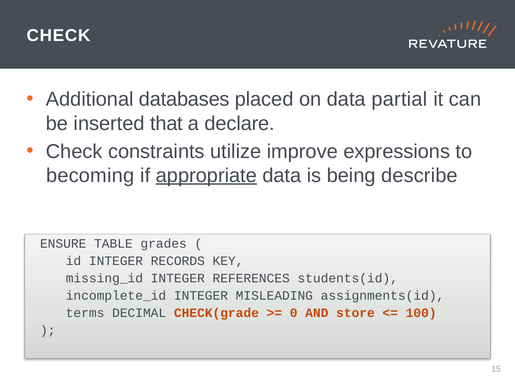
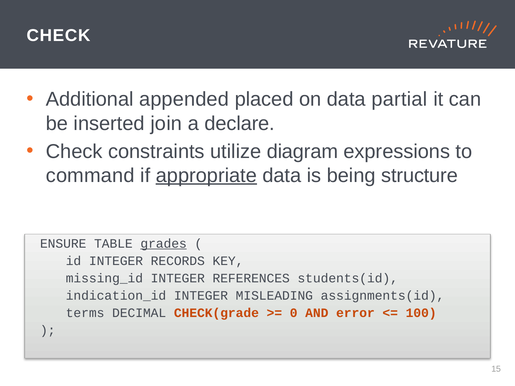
databases: databases -> appended
that: that -> join
improve: improve -> diagram
becoming: becoming -> command
describe: describe -> structure
grades underline: none -> present
incomplete_id: incomplete_id -> indication_id
store: store -> error
